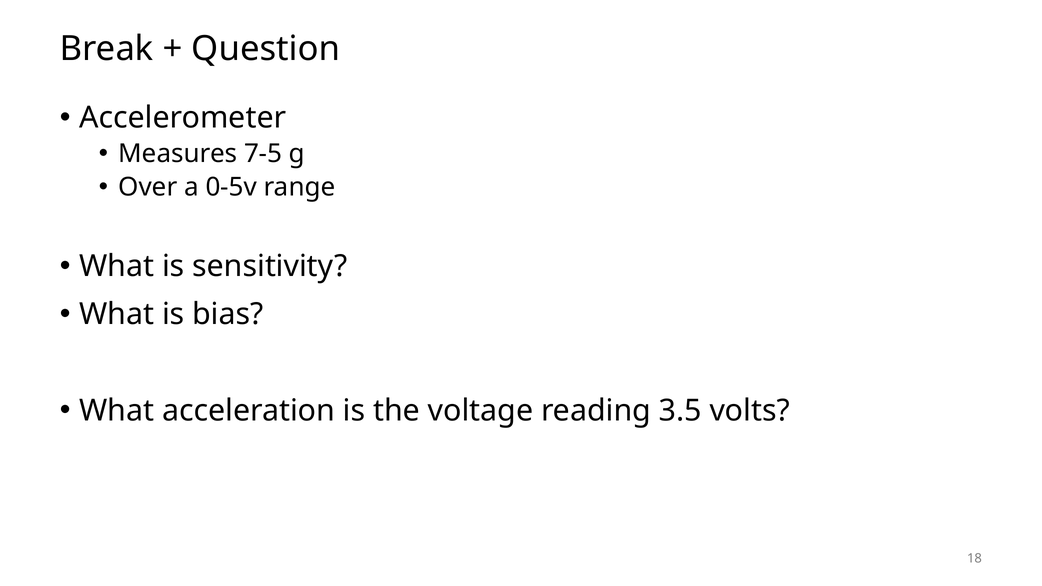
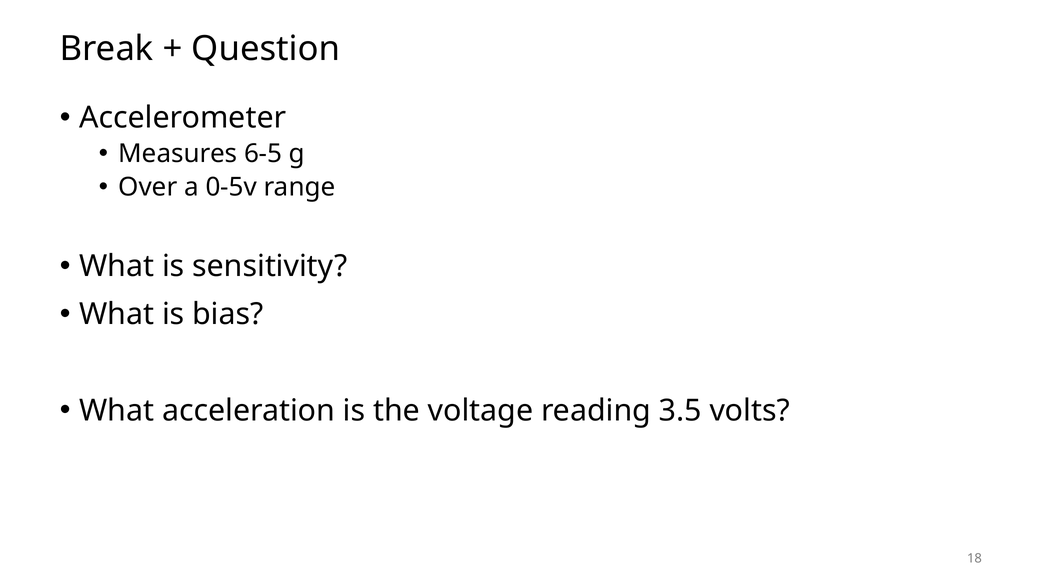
7-5: 7-5 -> 6-5
